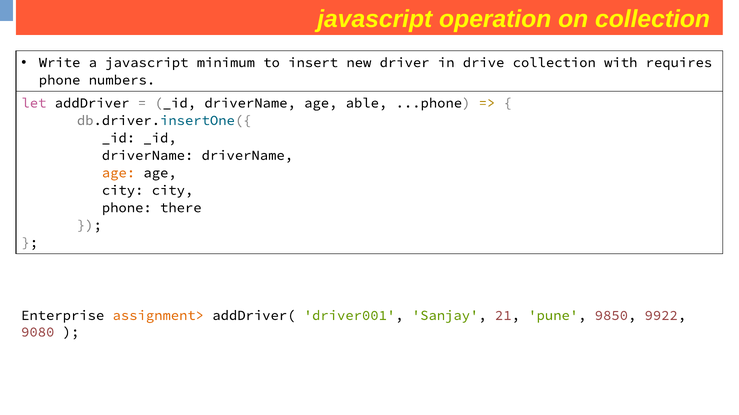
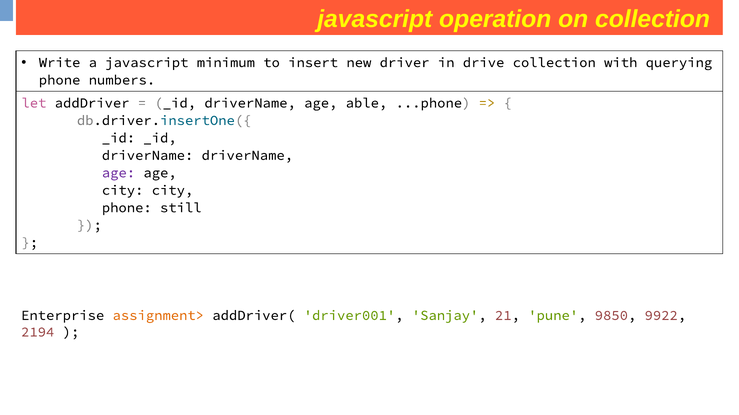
requires: requires -> querying
age at (118, 173) colour: orange -> purple
there: there -> still
9080: 9080 -> 2194
